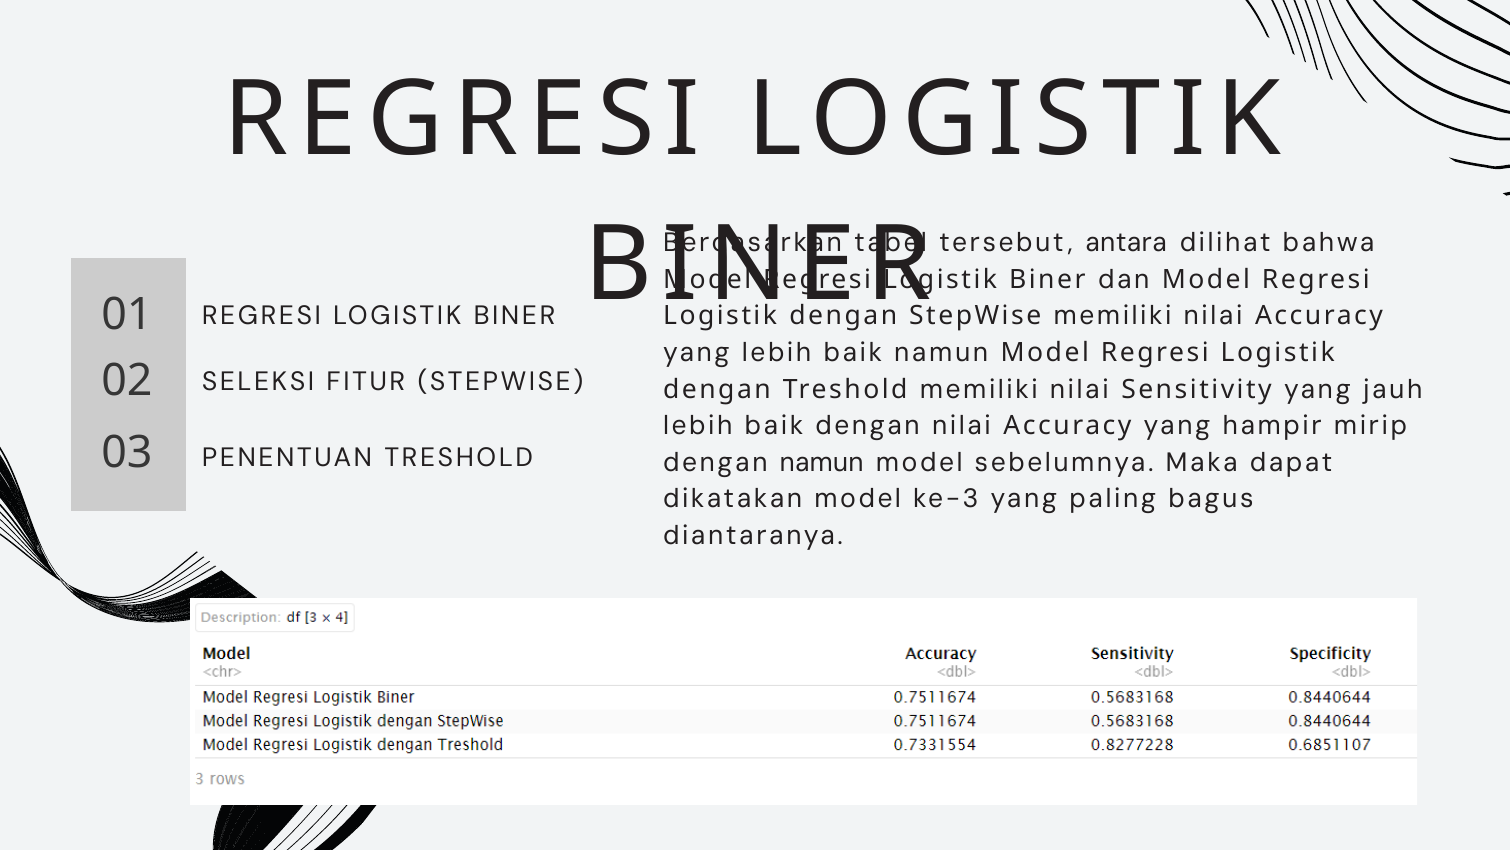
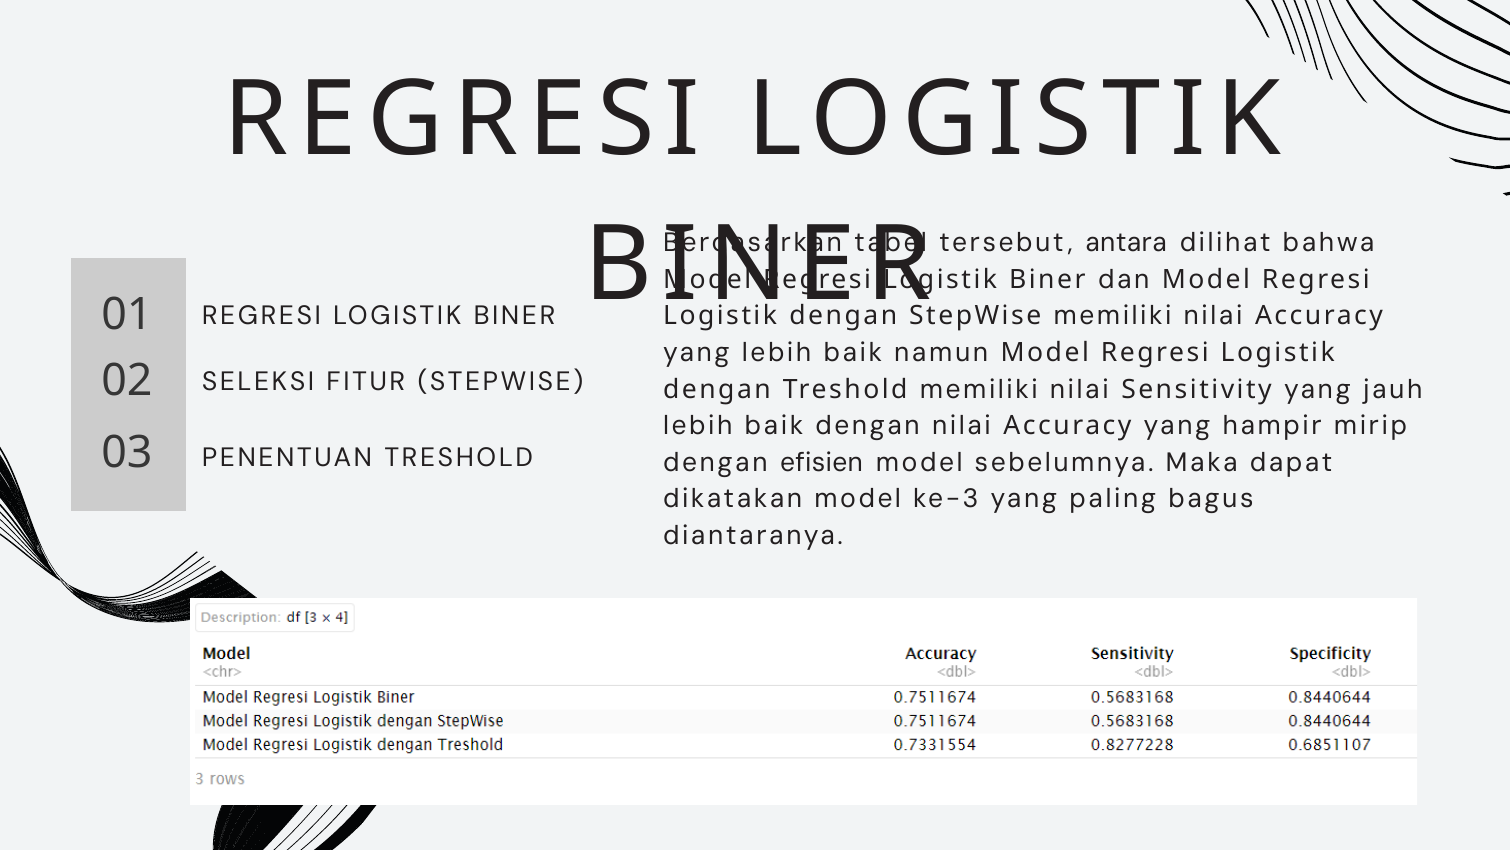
dengan namun: namun -> efisien
